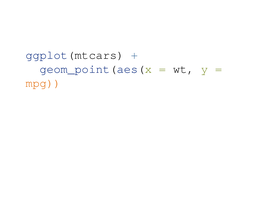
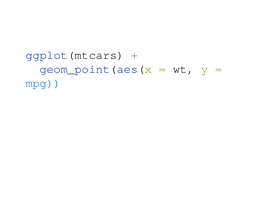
mpg colour: orange -> blue
